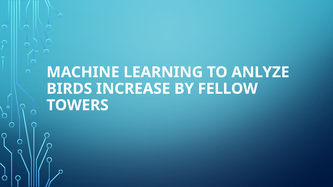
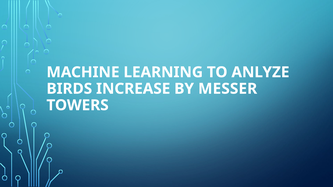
FELLOW: FELLOW -> MESSER
